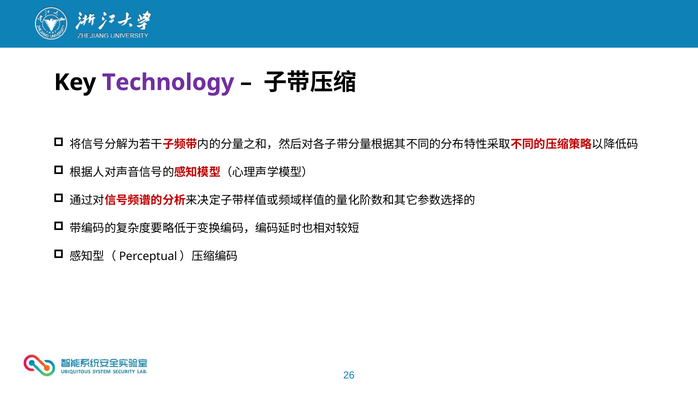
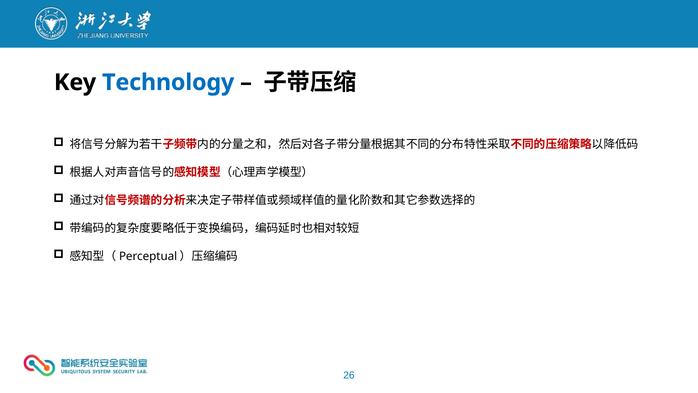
Technology colour: purple -> blue
